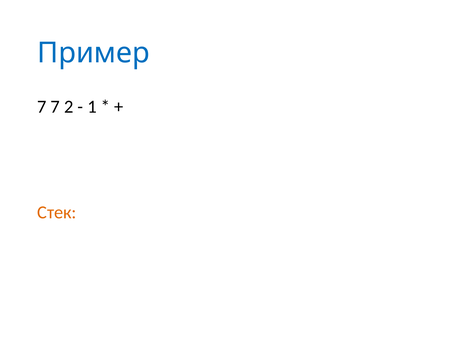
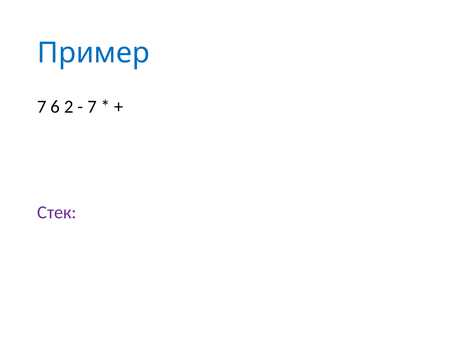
7 7: 7 -> 6
1 at (92, 107): 1 -> 7
Стек colour: orange -> purple
